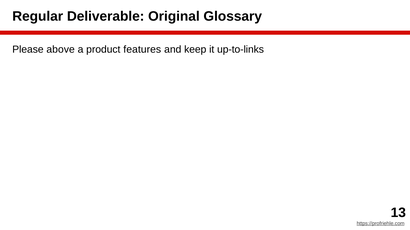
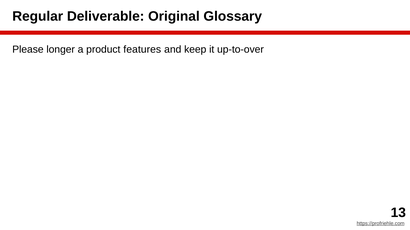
above: above -> longer
up-to-links: up-to-links -> up-to-over
